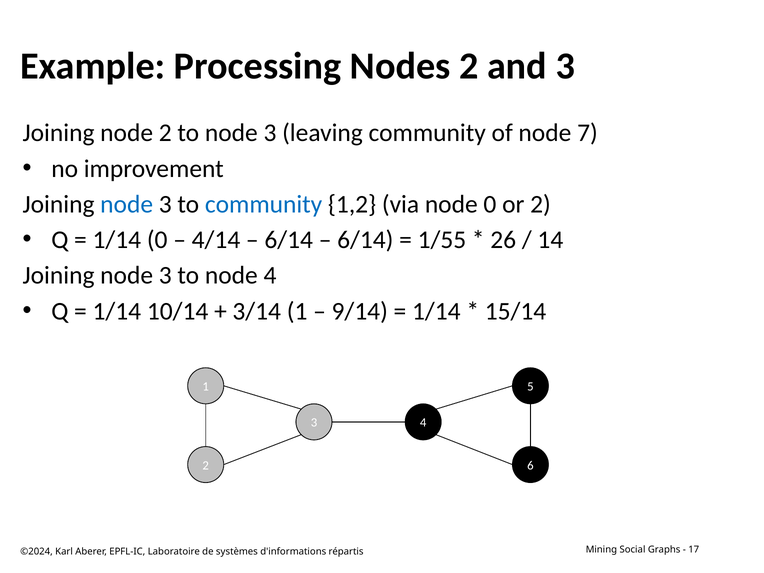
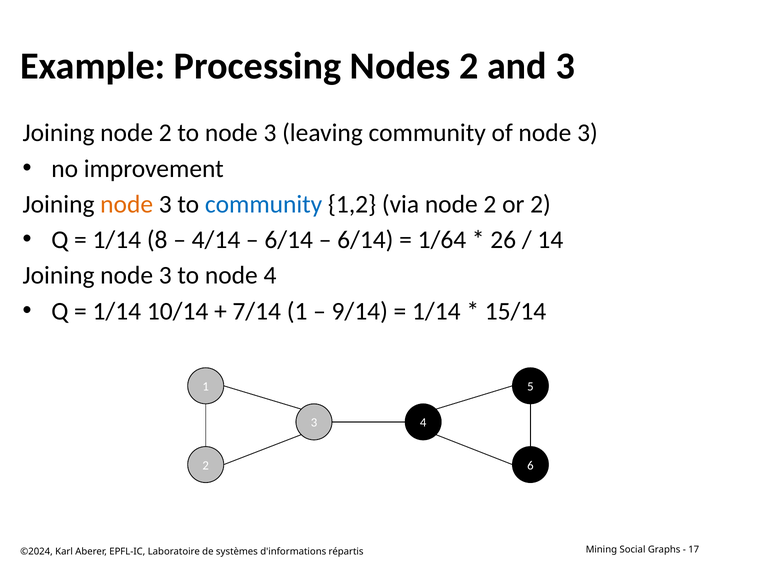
of node 7: 7 -> 3
node at (127, 204) colour: blue -> orange
via node 0: 0 -> 2
1/14 0: 0 -> 8
1/55: 1/55 -> 1/64
3/14: 3/14 -> 7/14
